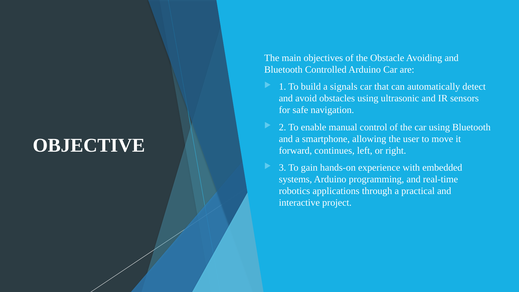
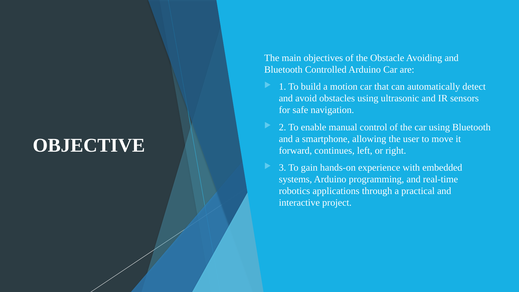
signals: signals -> motion
